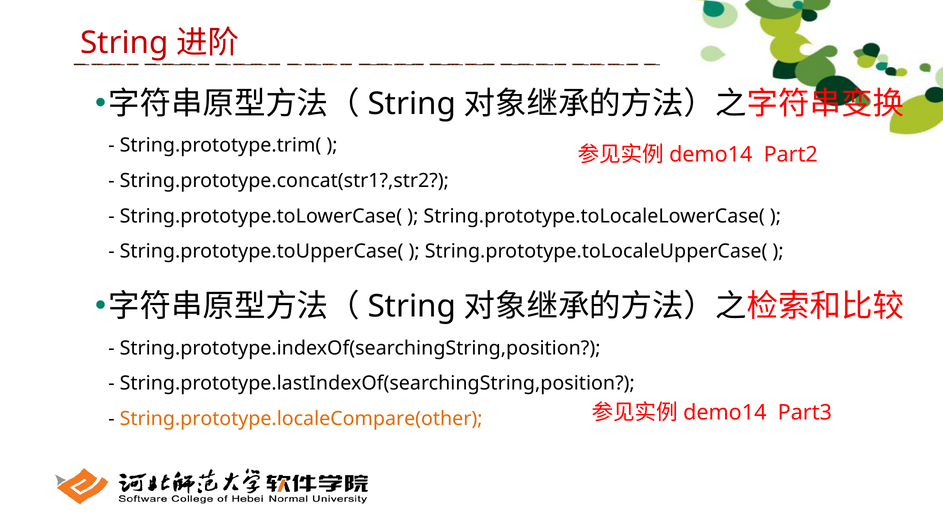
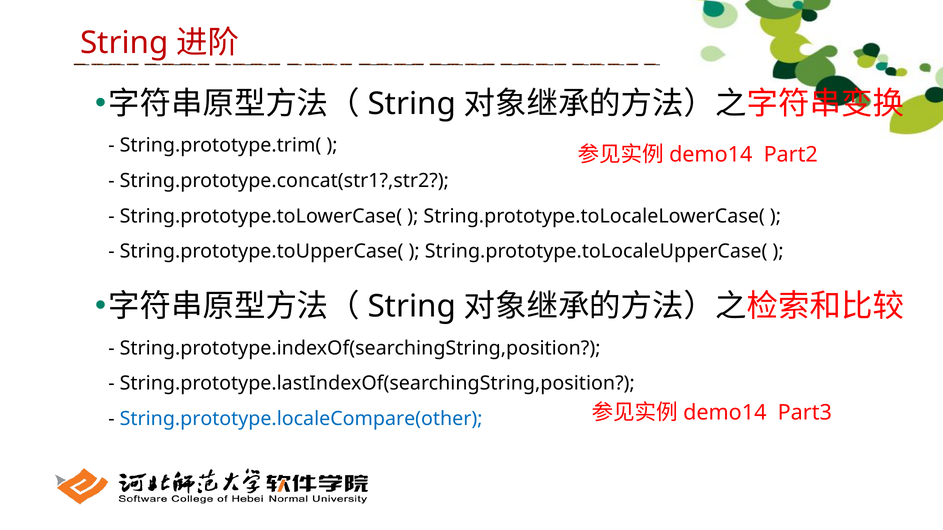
String.prototype.localeCompare(other colour: orange -> blue
